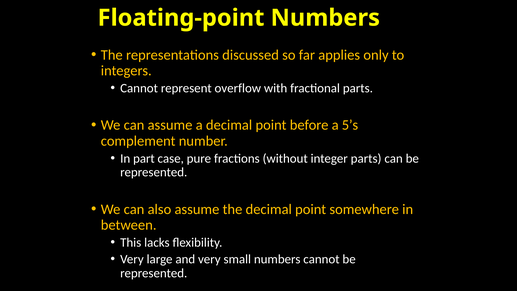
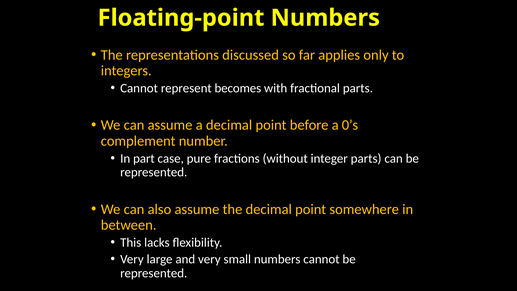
overflow: overflow -> becomes
5’s: 5’s -> 0’s
